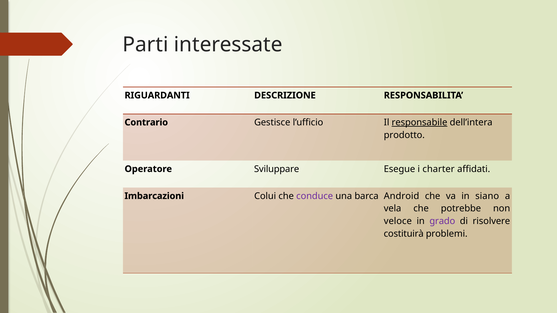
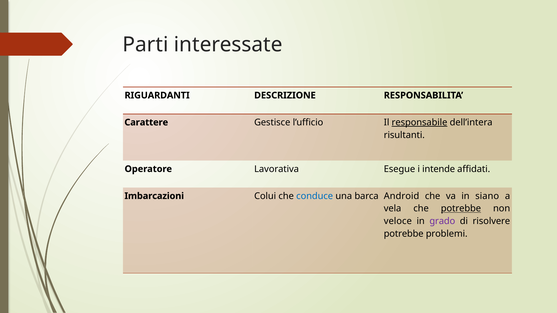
Contrario: Contrario -> Carattere
prodotto: prodotto -> risultanti
Sviluppare: Sviluppare -> Lavorativa
charter: charter -> intende
conduce colour: purple -> blue
potrebbe at (461, 209) underline: none -> present
costituirà at (404, 234): costituirà -> potrebbe
